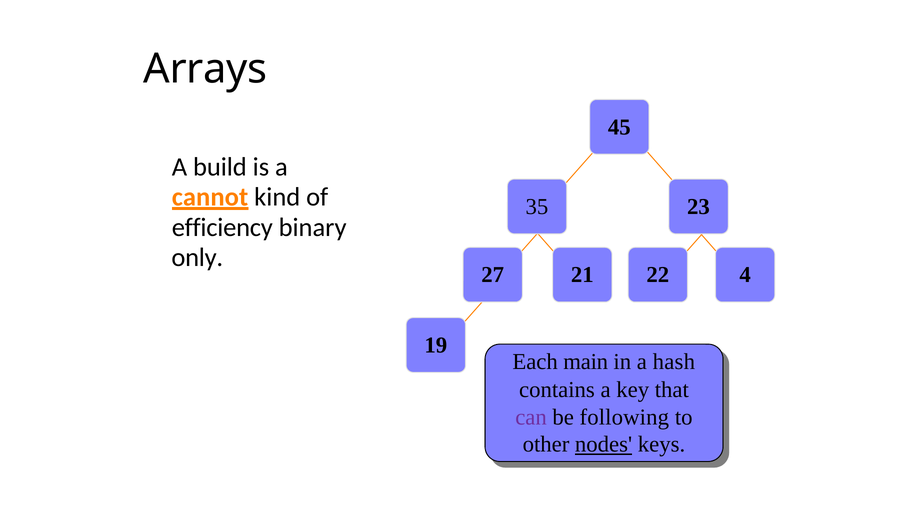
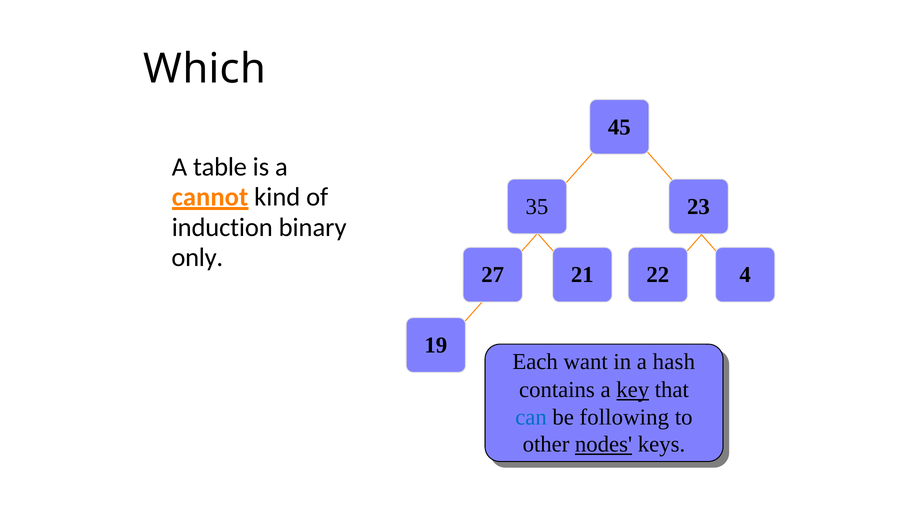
Arrays: Arrays -> Which
build: build -> table
efficiency: efficiency -> induction
main: main -> want
key underline: none -> present
can colour: purple -> blue
